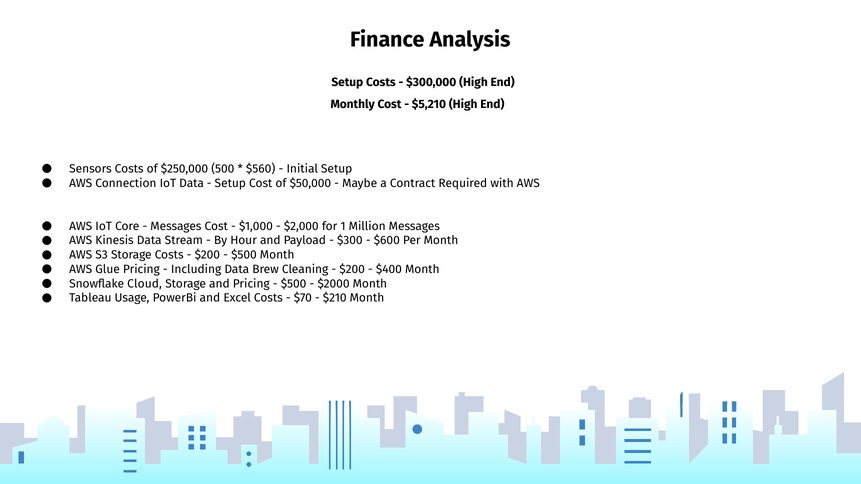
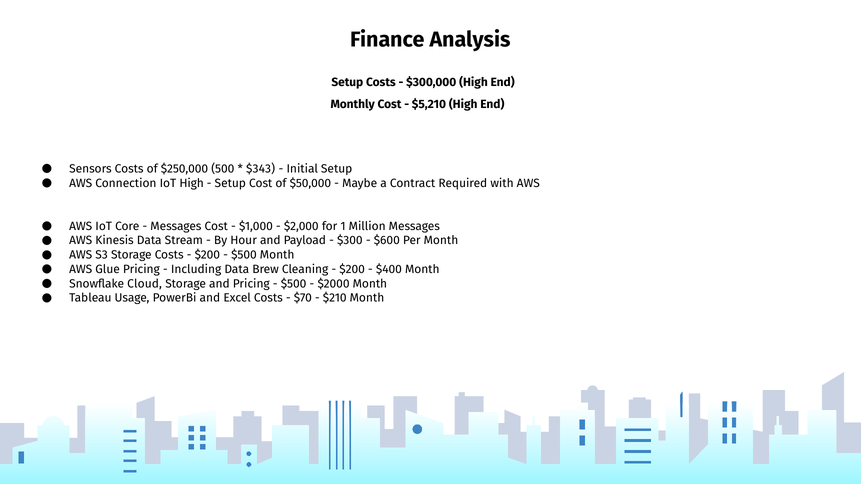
$560: $560 -> $343
IoT Data: Data -> High
